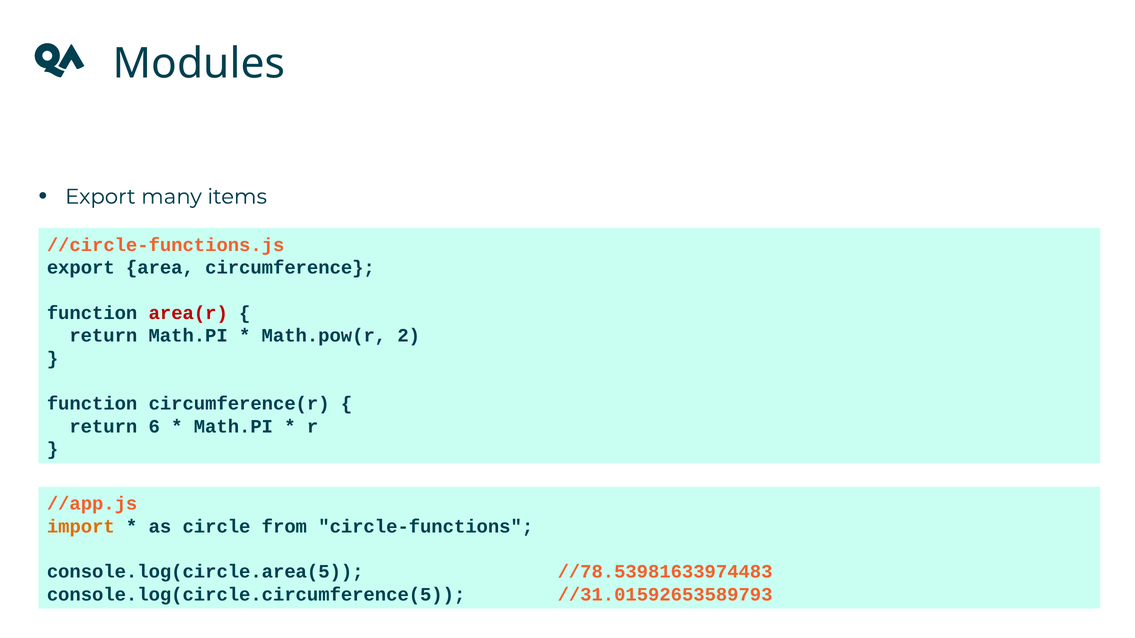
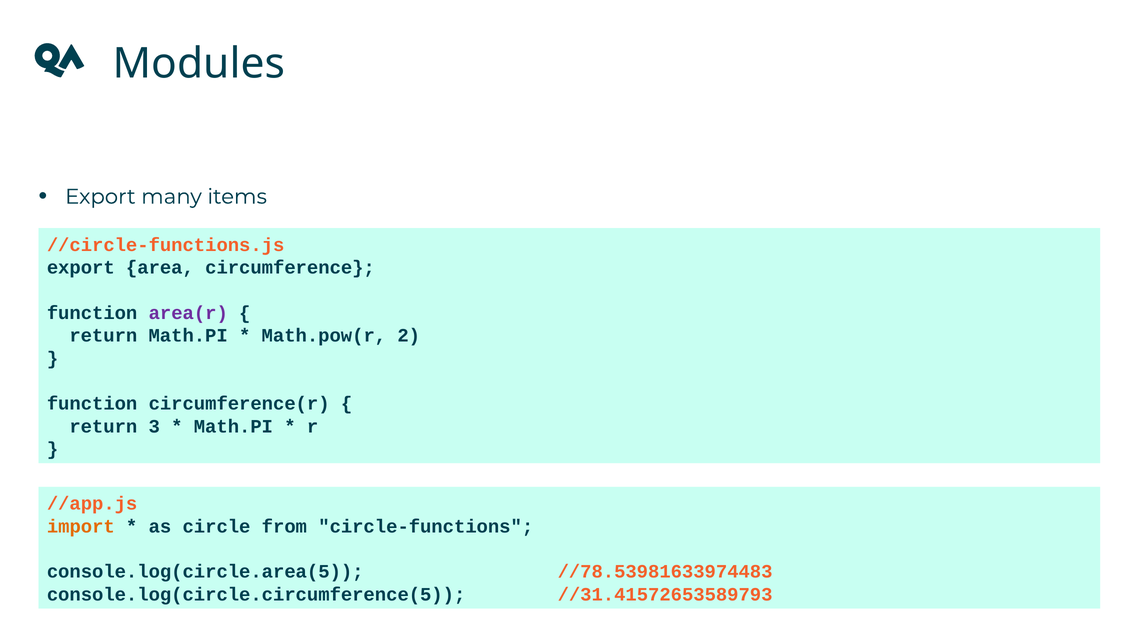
area(r colour: red -> purple
6: 6 -> 3
//31.01592653589793: //31.01592653589793 -> //31.41572653589793
